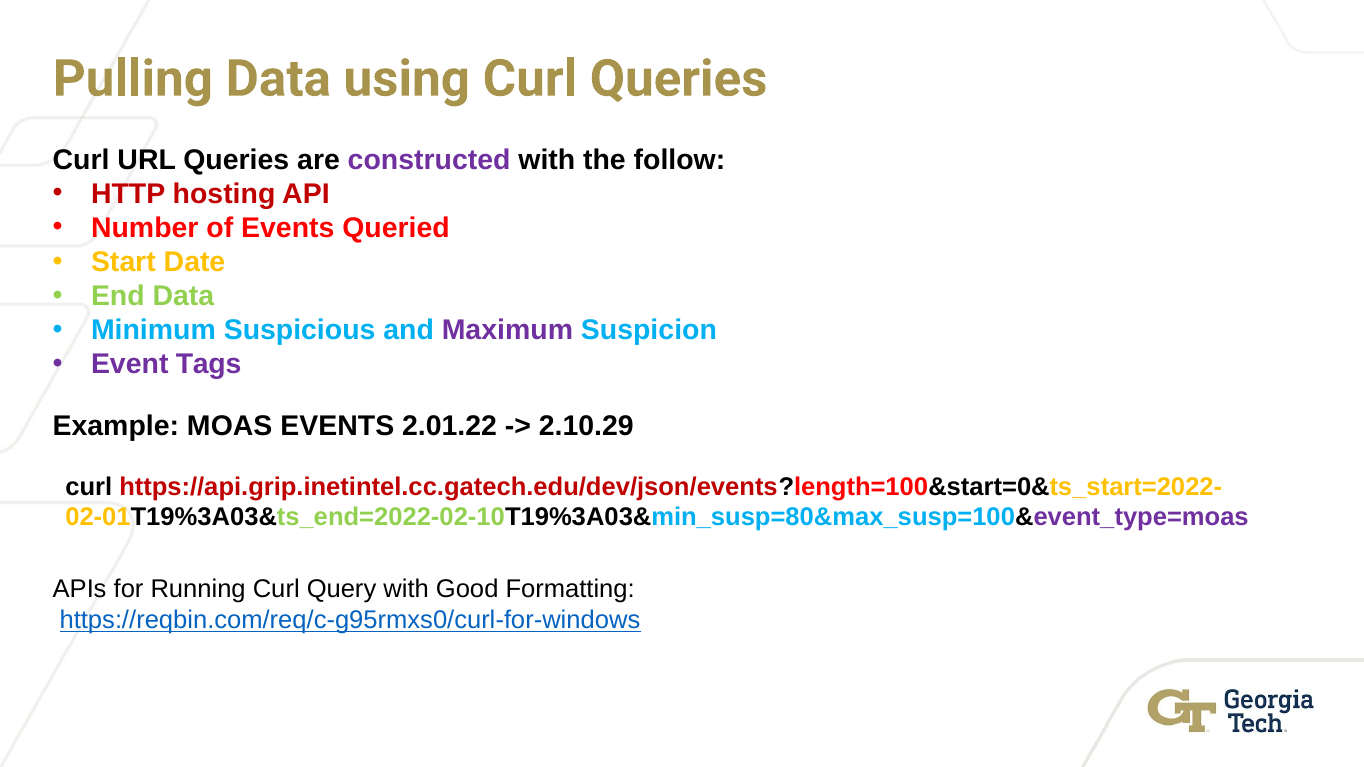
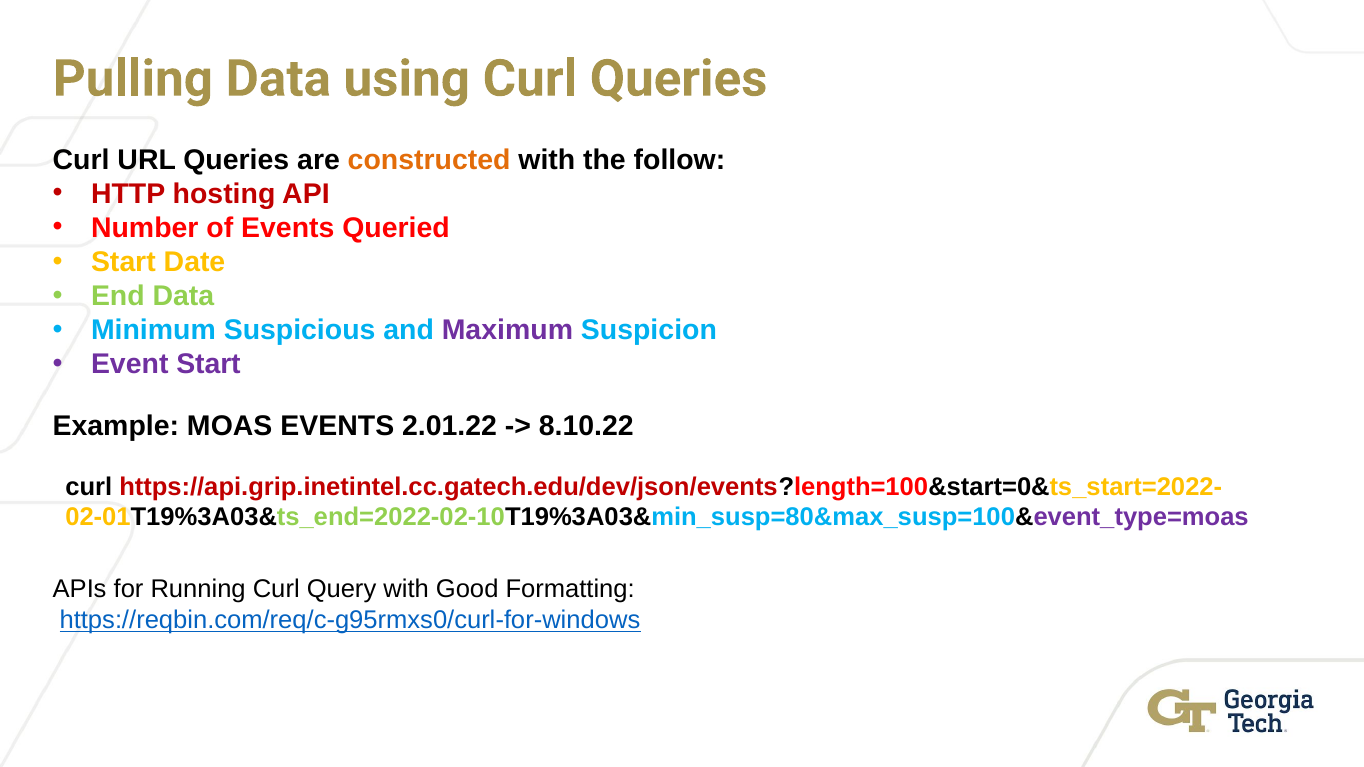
constructed colour: purple -> orange
Event Tags: Tags -> Start
2.10.29: 2.10.29 -> 8.10.22
